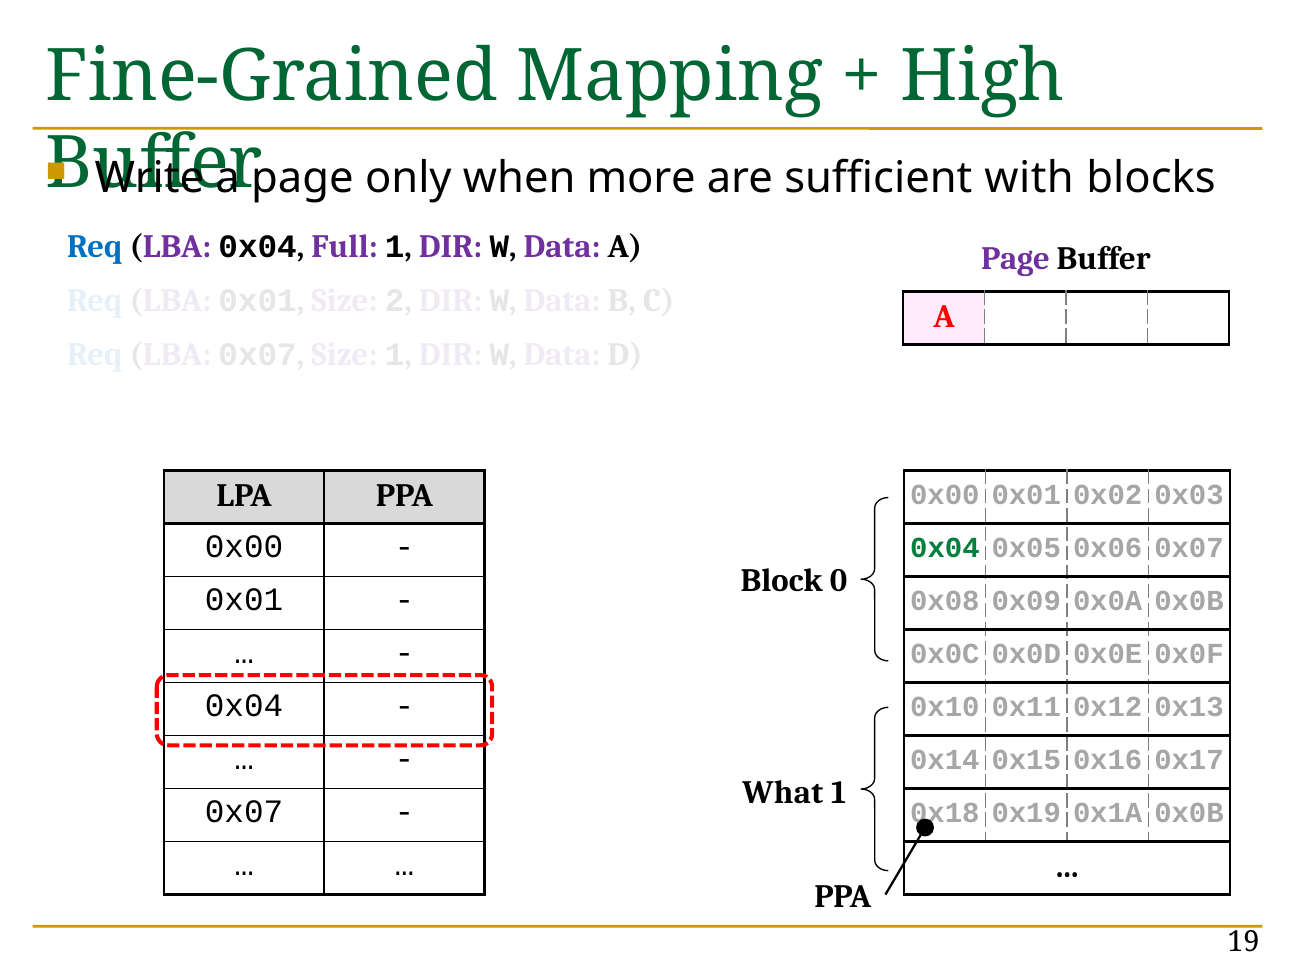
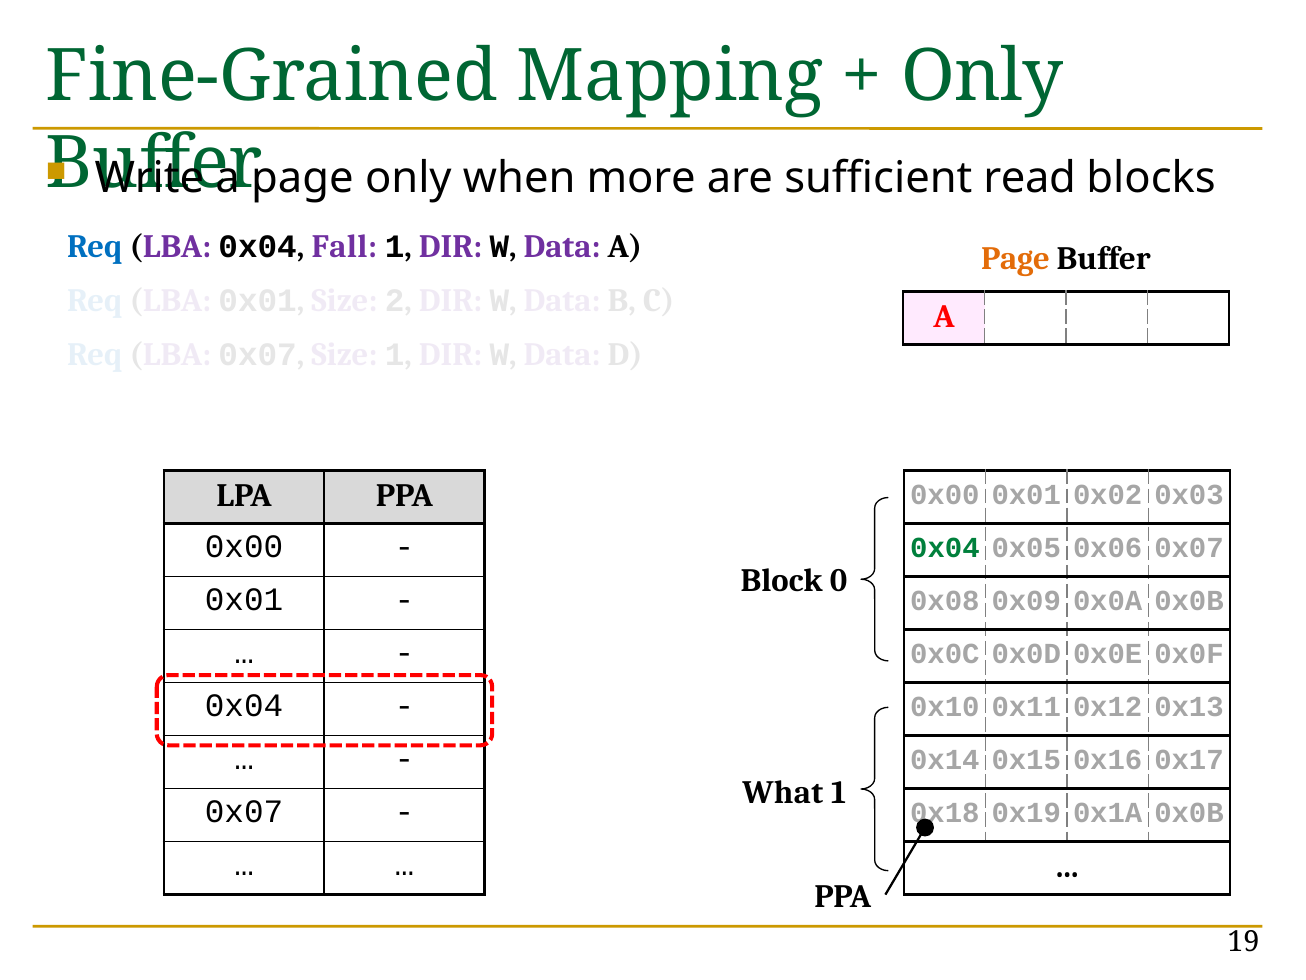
High at (983, 77): High -> Only
with: with -> read
Full: Full -> Fall
Page at (1015, 258) colour: purple -> orange
